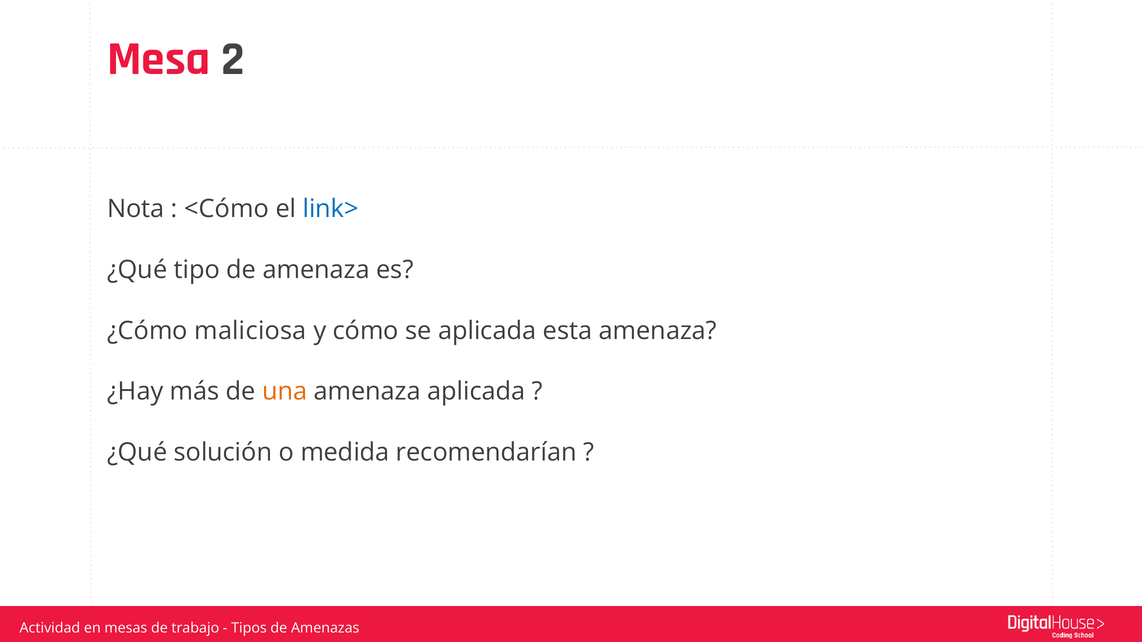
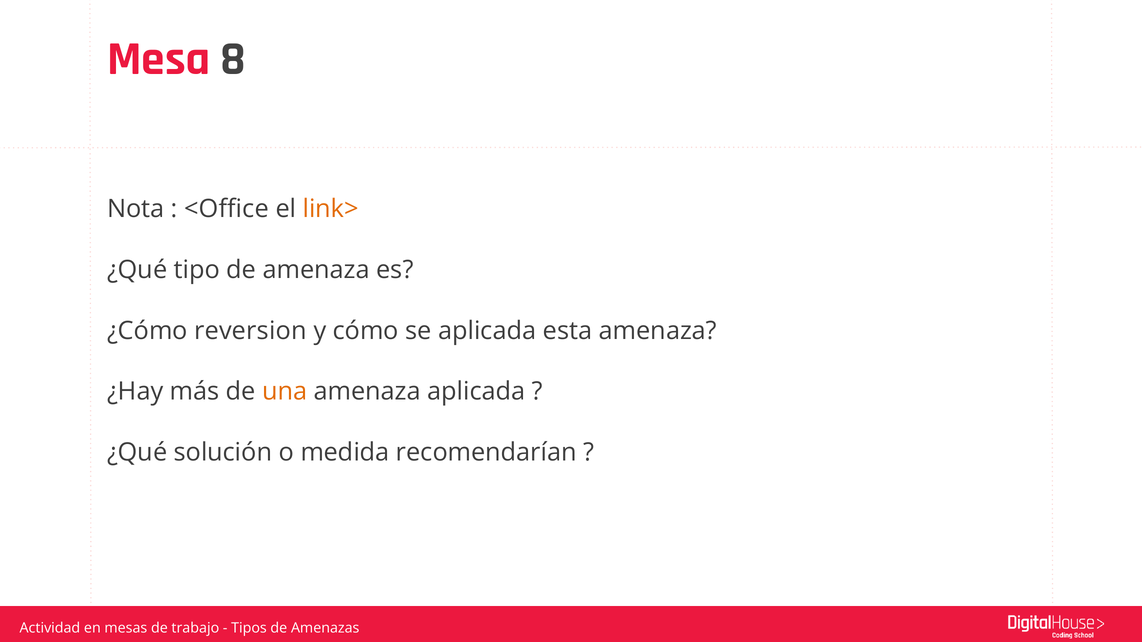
2: 2 -> 8
<Cómo: <Cómo -> <Office
link> colour: blue -> orange
maliciosa: maliciosa -> reversion
